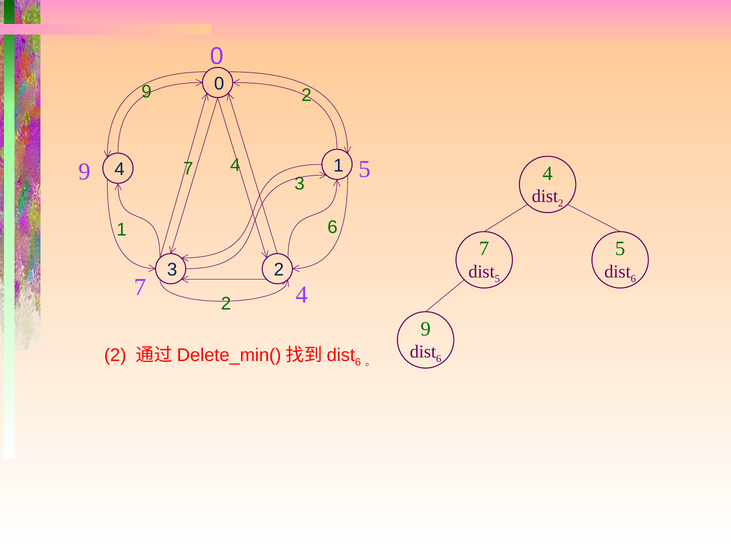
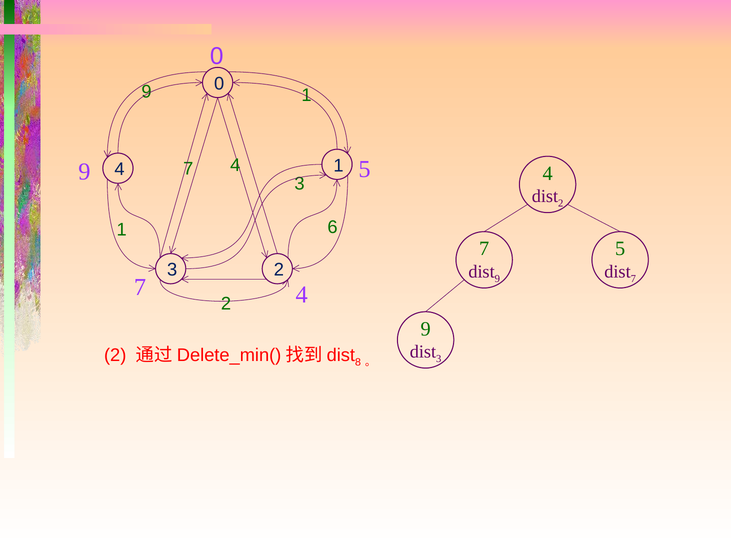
9 2: 2 -> 1
5 at (497, 279): 5 -> 9
6 at (633, 279): 6 -> 7
6 at (439, 359): 6 -> 3
6 at (358, 362): 6 -> 8
